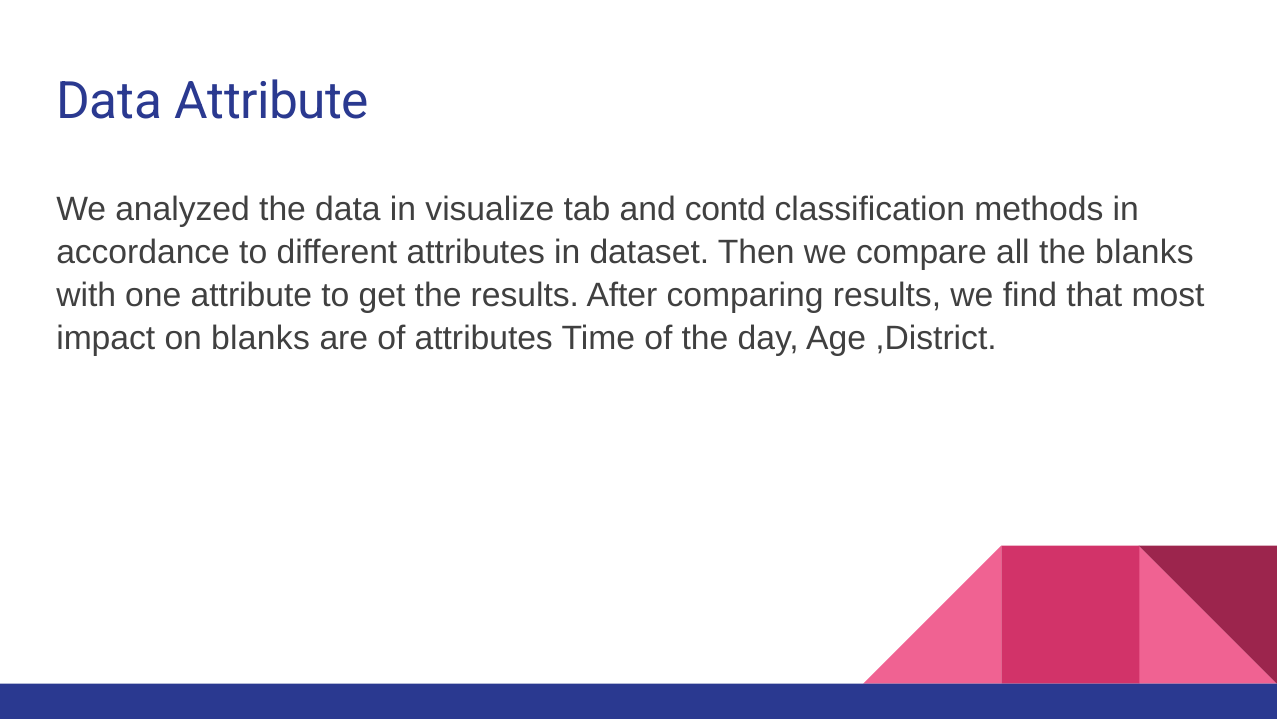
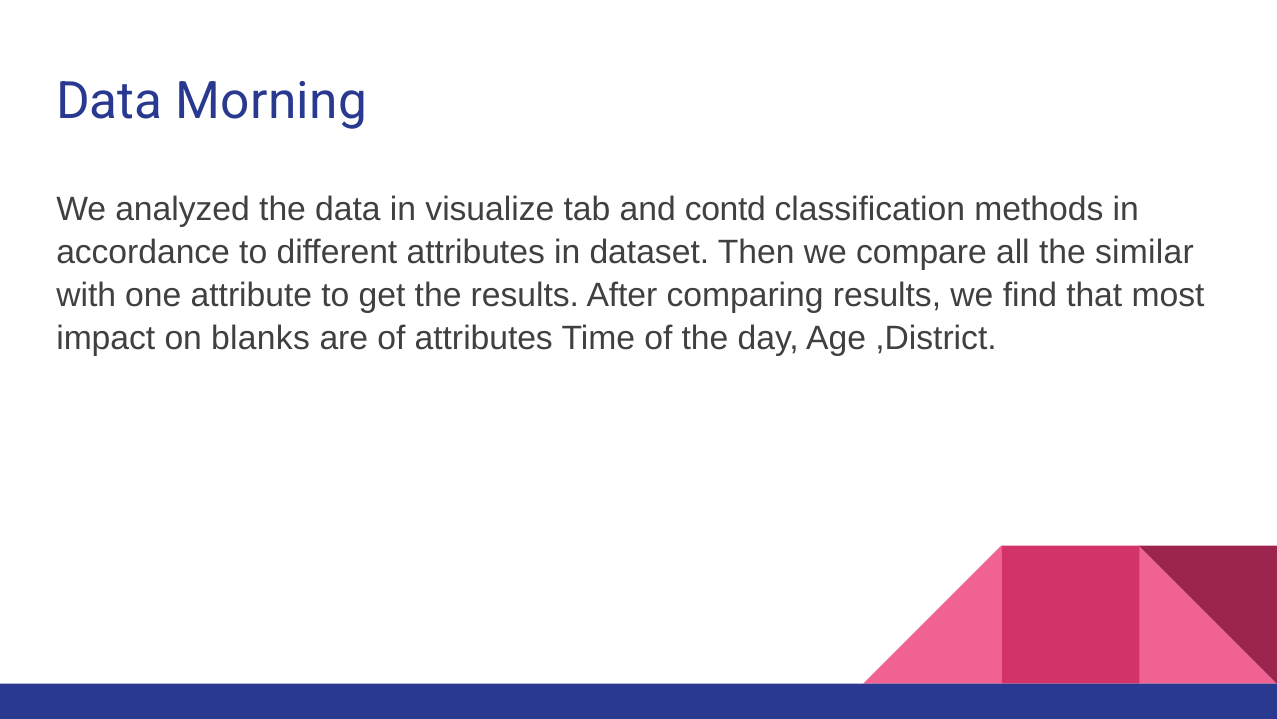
Data Attribute: Attribute -> Morning
the blanks: blanks -> similar
